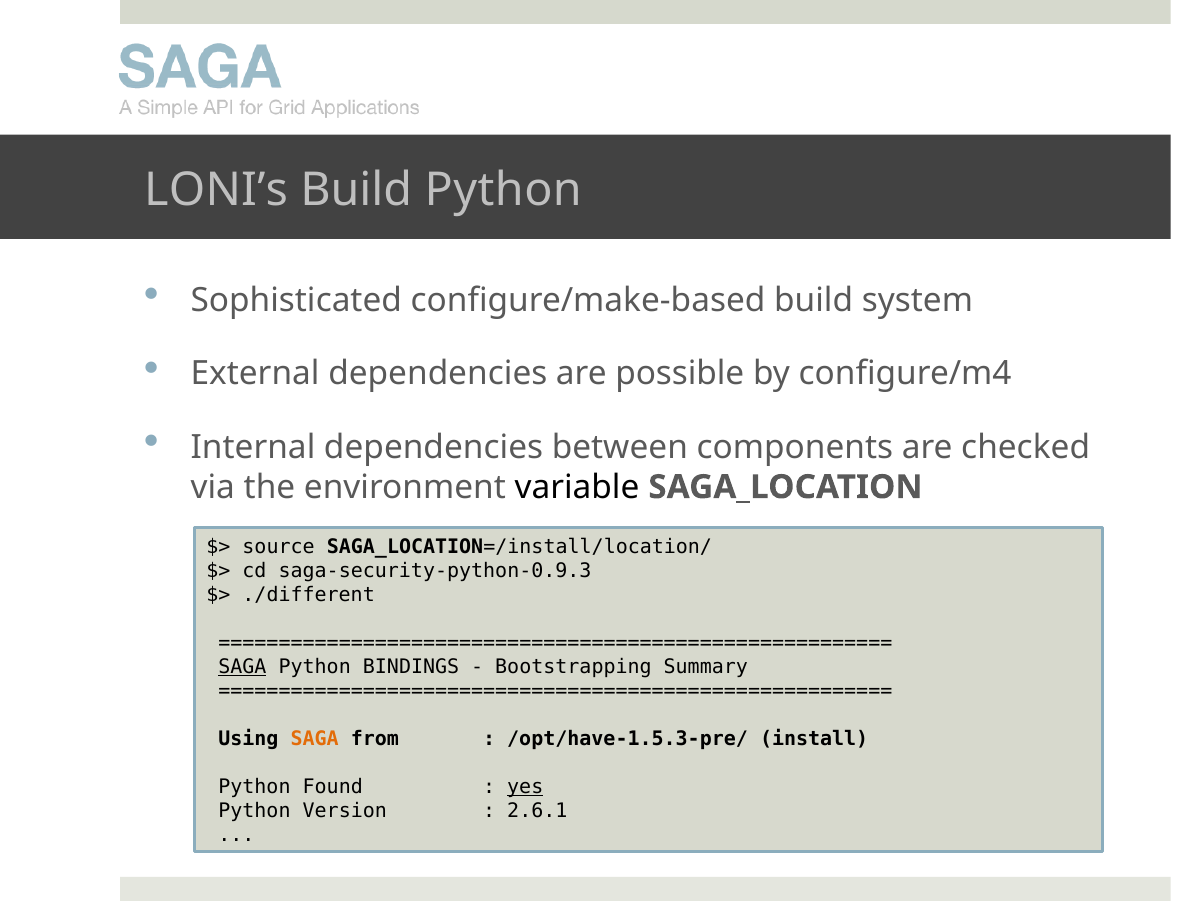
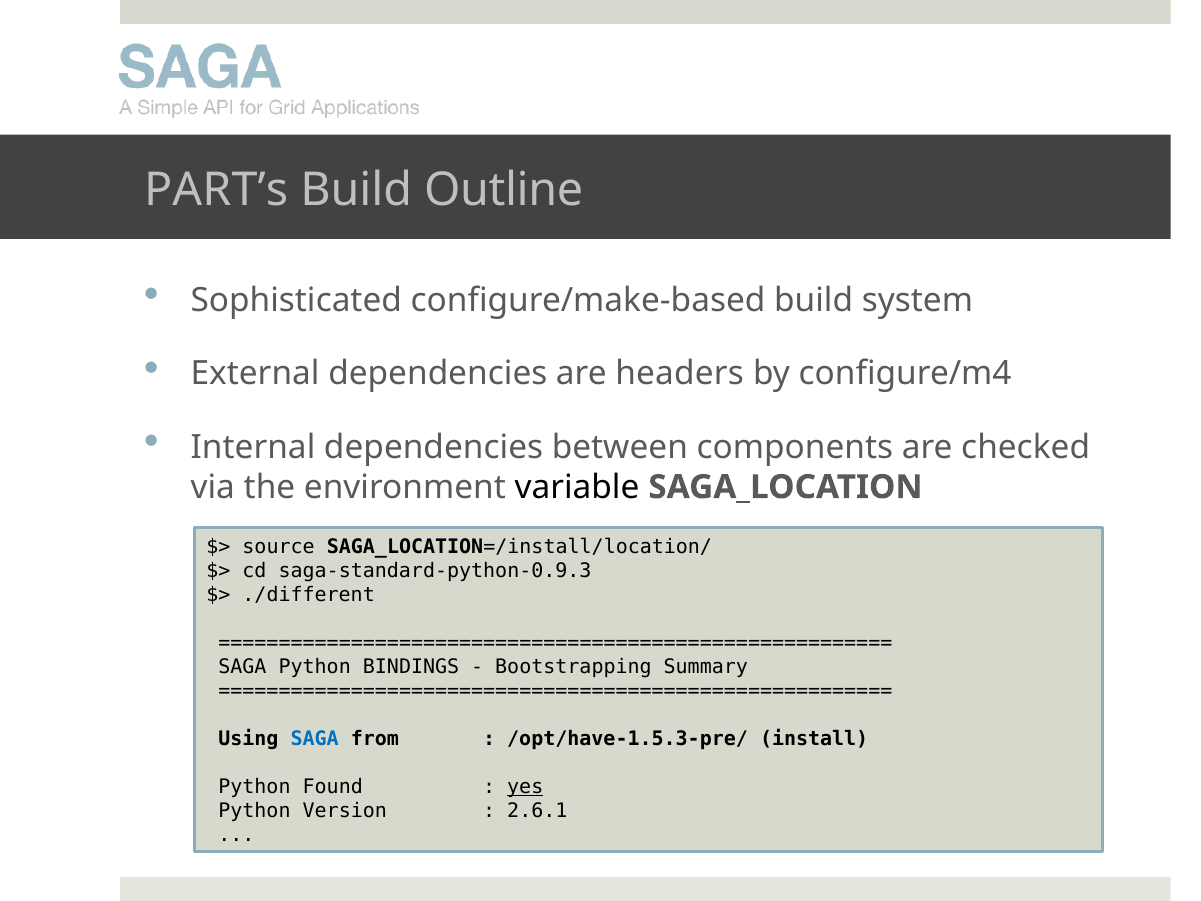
LONI’s: LONI’s -> PART’s
Build Python: Python -> Outline
possible: possible -> headers
saga-security-python-0.9.3: saga-security-python-0.9.3 -> saga-standard-python-0.9.3
SAGA at (242, 666) underline: present -> none
SAGA at (315, 739) colour: orange -> blue
